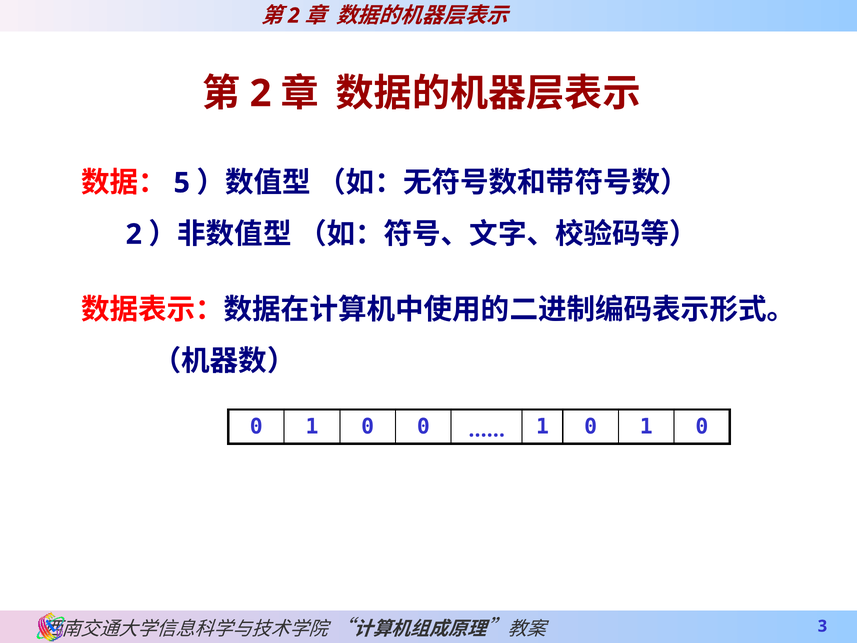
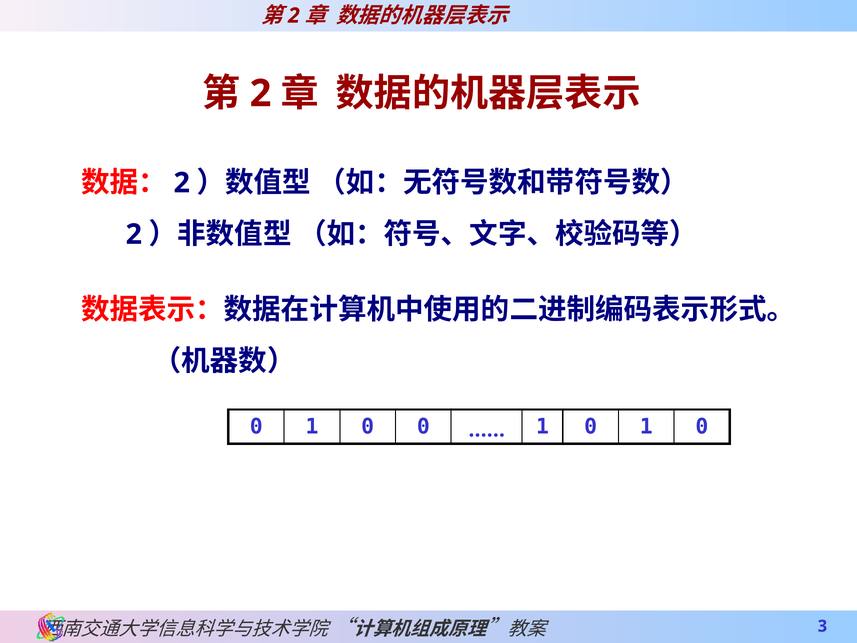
5 at (182, 183): 5 -> 2
